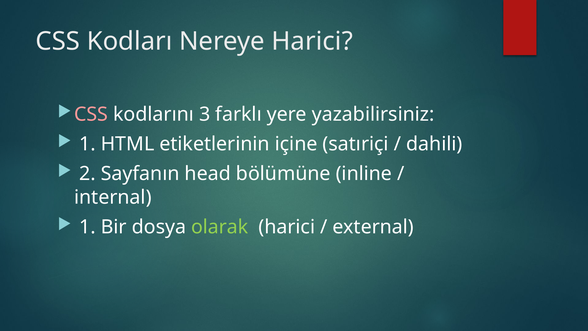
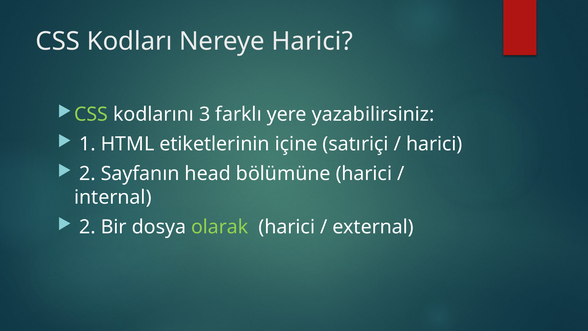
CSS at (91, 114) colour: pink -> light green
dahili at (434, 144): dahili -> harici
bölümüne inline: inline -> harici
1 at (87, 227): 1 -> 2
